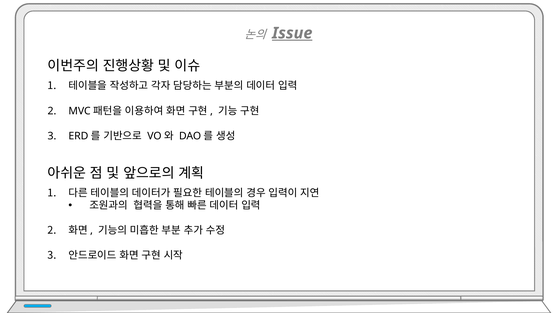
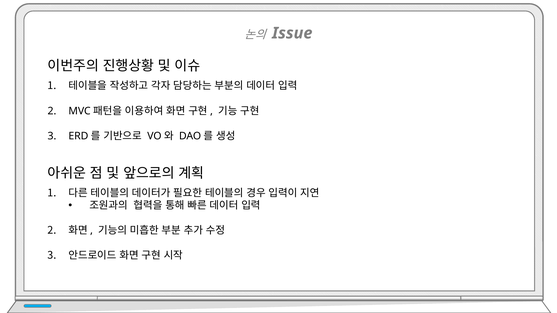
Issue underline: present -> none
